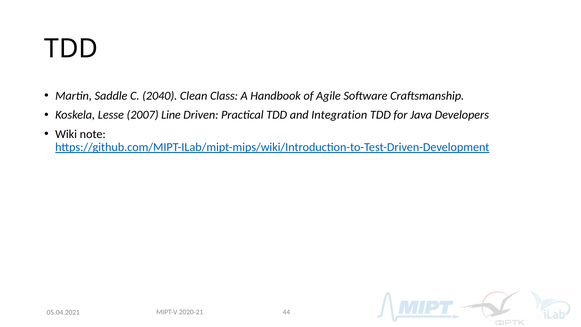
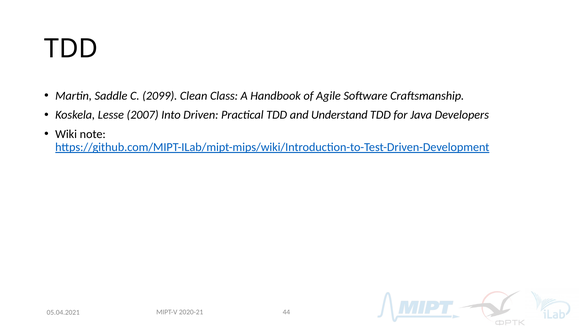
2040: 2040 -> 2099
Line: Line -> Into
Integration: Integration -> Understand
